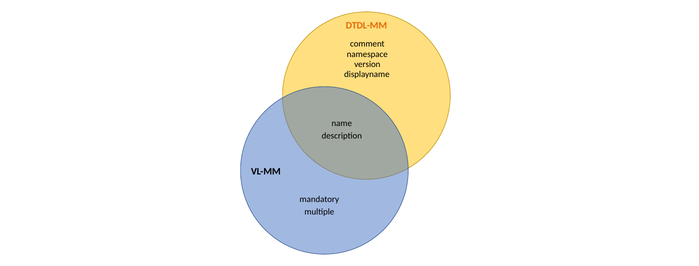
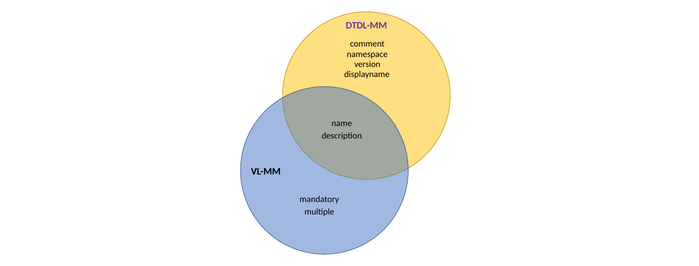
DTDL-MM colour: orange -> purple
